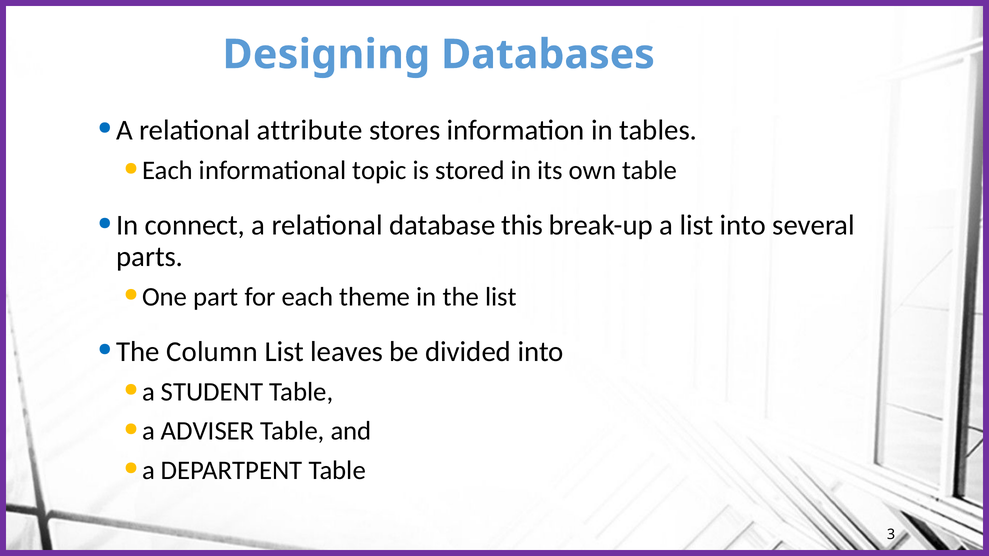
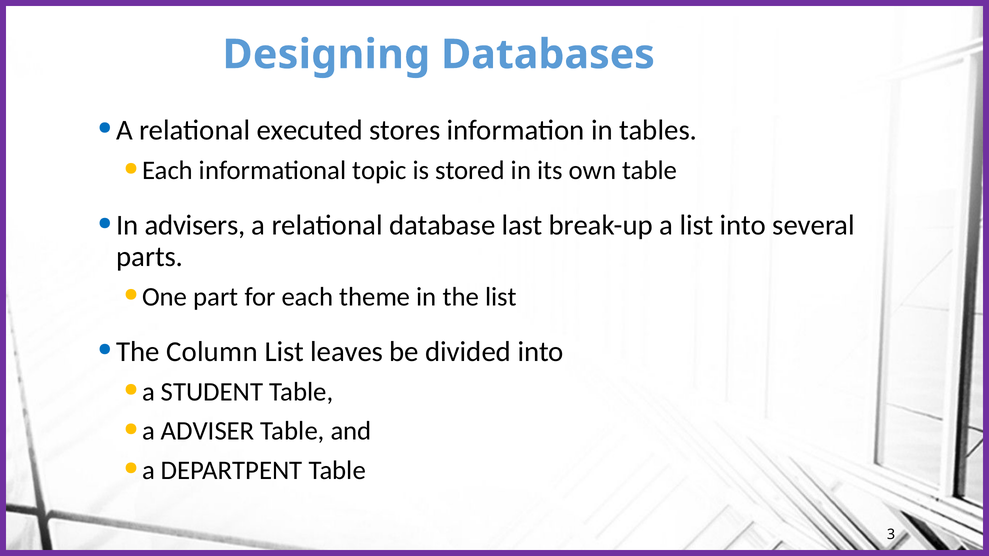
attribute: attribute -> executed
connect: connect -> advisers
this: this -> last
